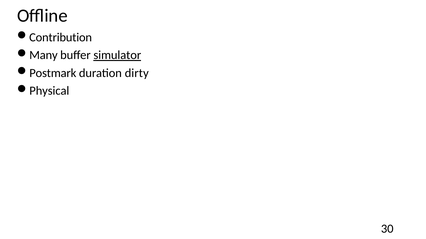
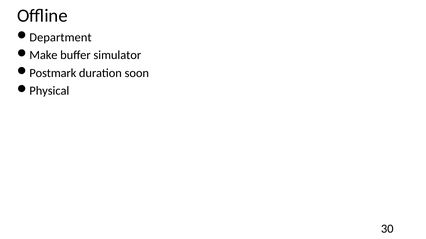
Contribution: Contribution -> Department
Many: Many -> Make
simulator underline: present -> none
dirty: dirty -> soon
